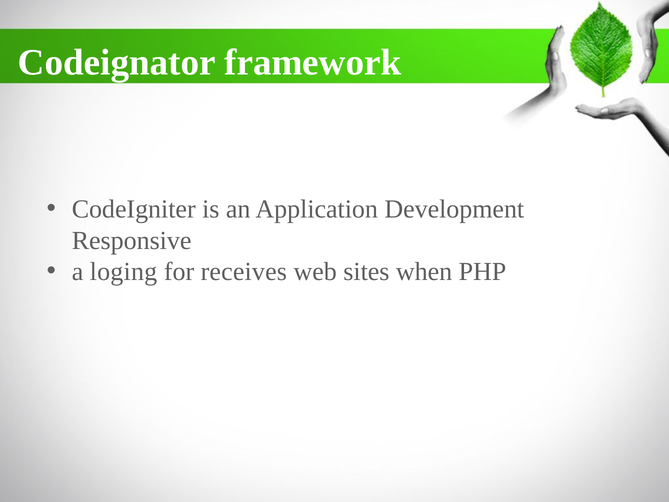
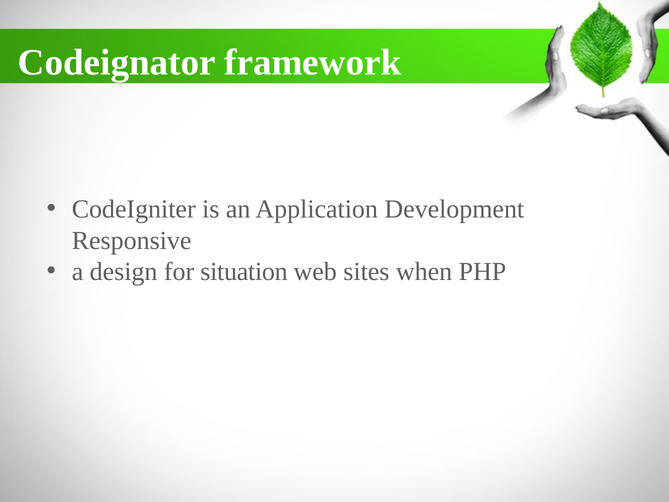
loging: loging -> design
receives: receives -> situation
